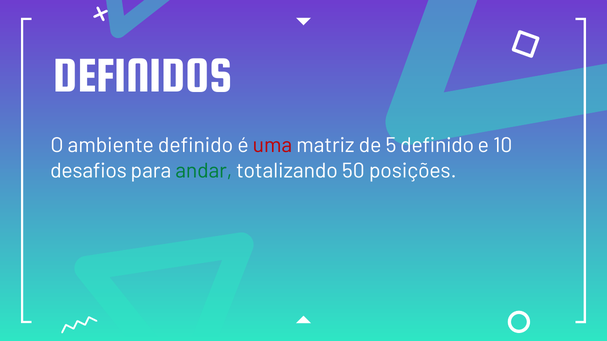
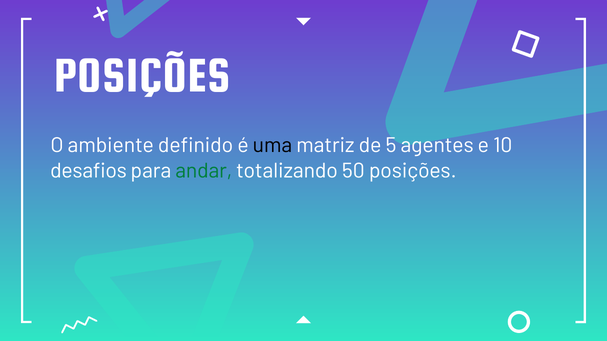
DEFINIDOS at (143, 75): DEFINIDOS -> POSIÇÕES
uma colour: red -> black
5 definido: definido -> agentes
